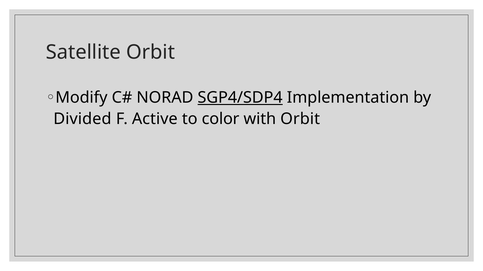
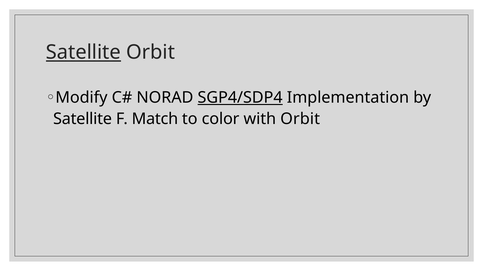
Satellite at (83, 52) underline: none -> present
Divided at (82, 119): Divided -> Satellite
Active: Active -> Match
